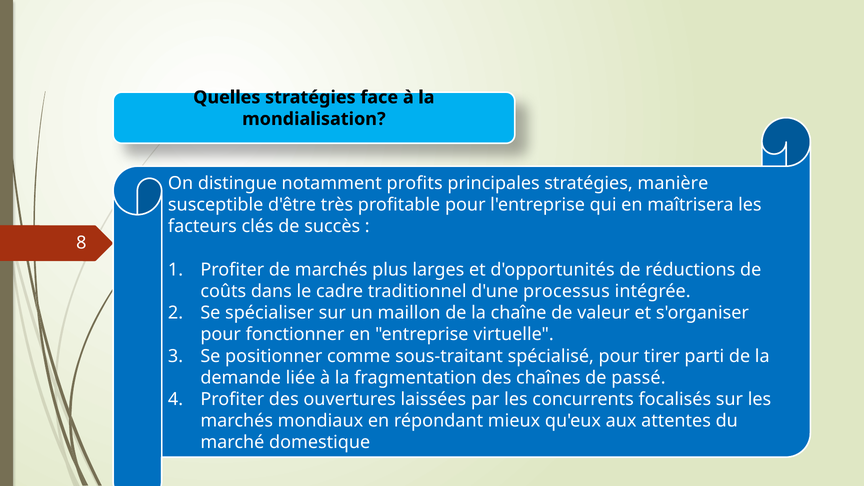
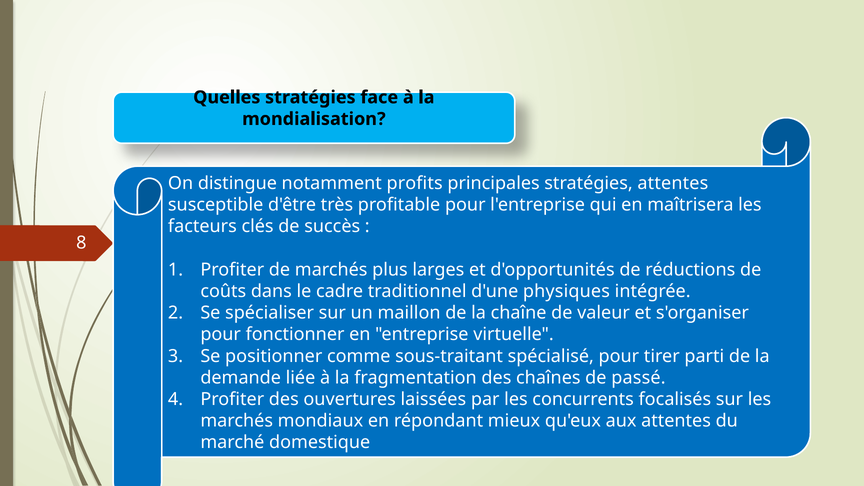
stratégies manière: manière -> attentes
processus: processus -> physiques
